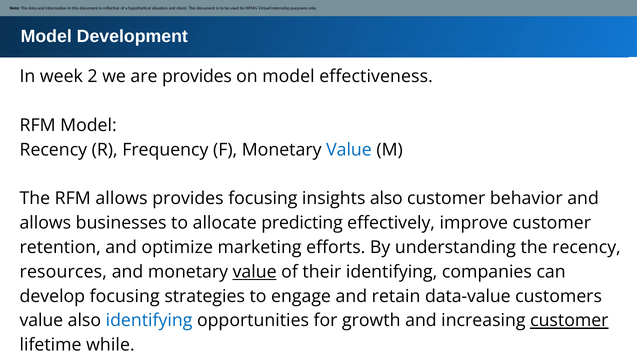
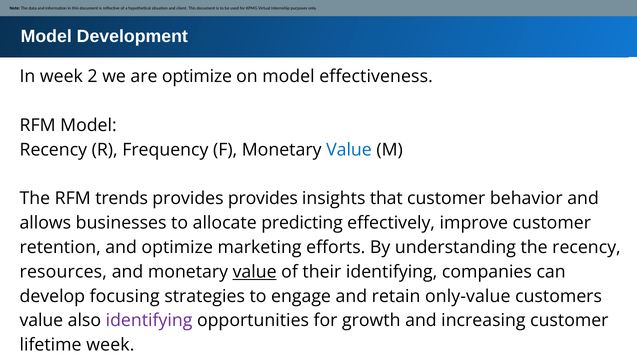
are provides: provides -> optimize
RFM allows: allows -> trends
provides focusing: focusing -> provides
insights also: also -> that
data-value: data-value -> only-value
identifying at (149, 321) colour: blue -> purple
customer at (569, 321) underline: present -> none
lifetime while: while -> week
